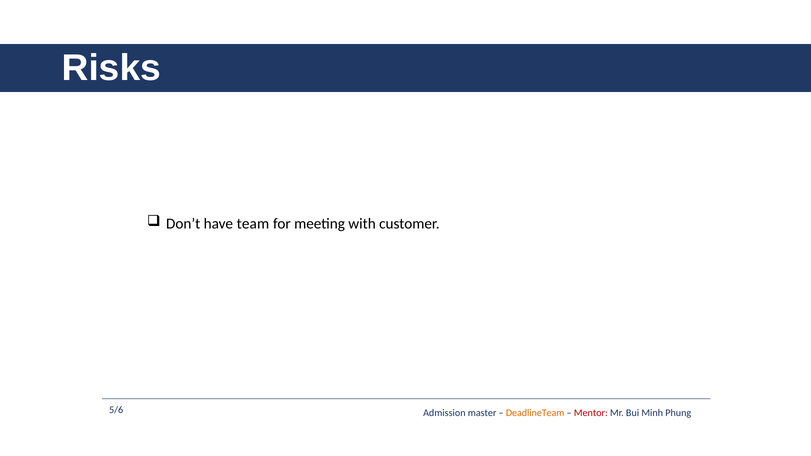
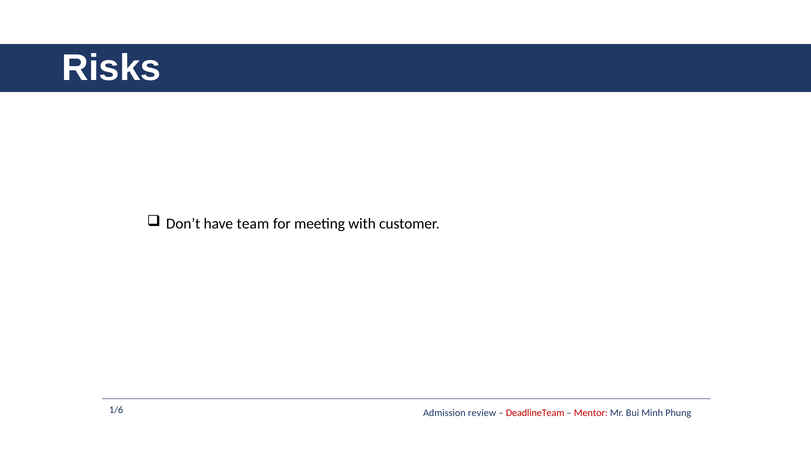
5/6: 5/6 -> 1/6
master: master -> review
DeadlineTeam colour: orange -> red
